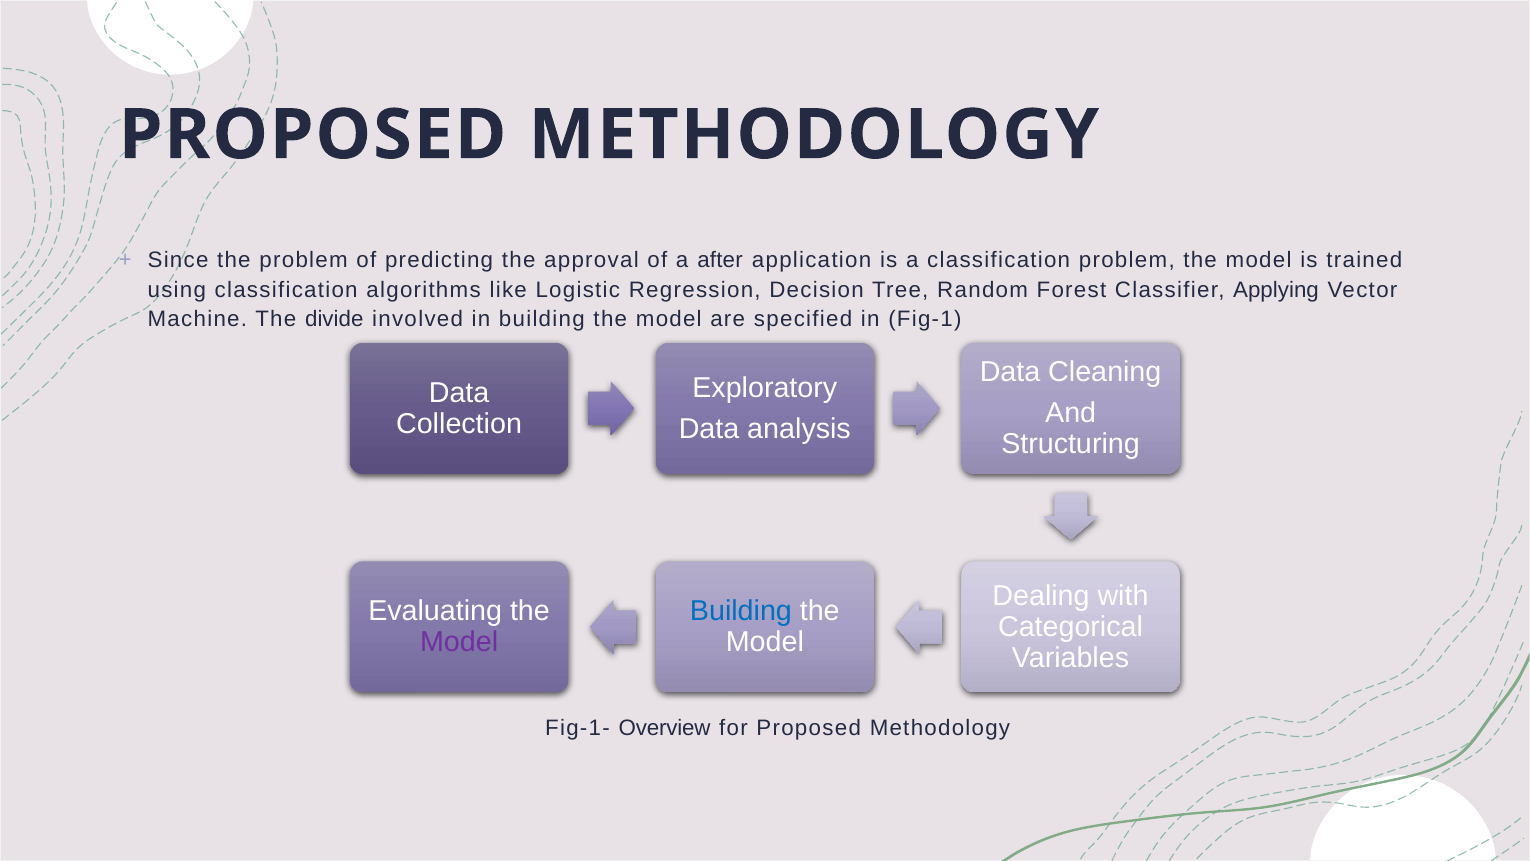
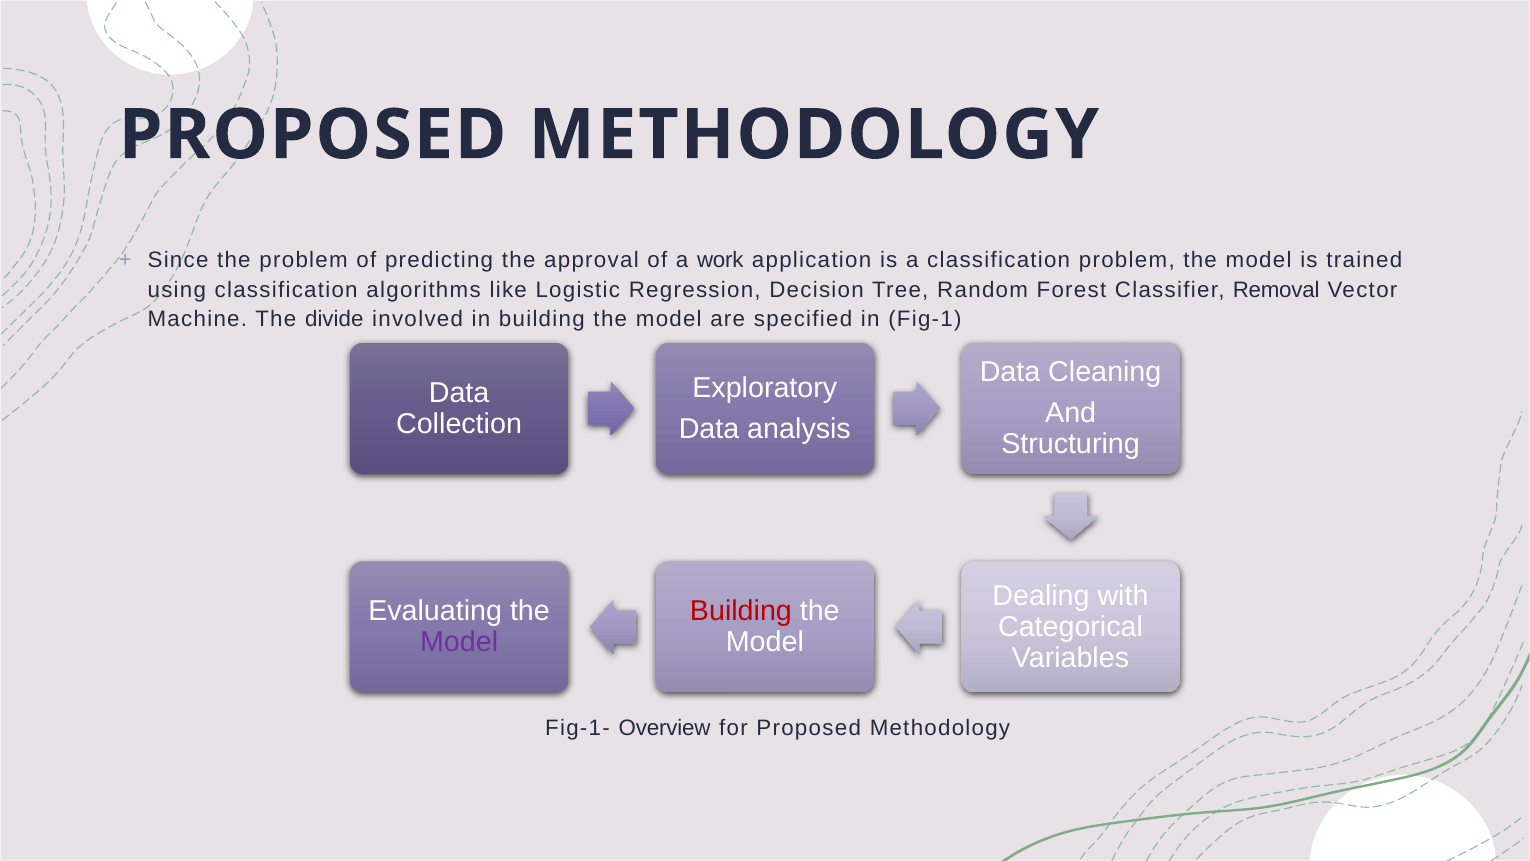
after: after -> work
Applying: Applying -> Removal
Building at (741, 611) colour: blue -> red
